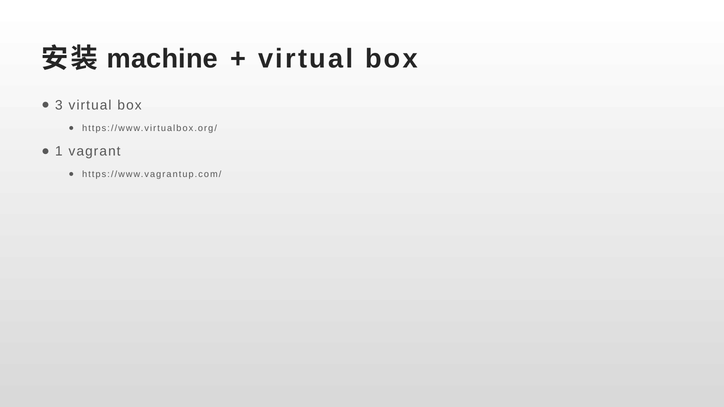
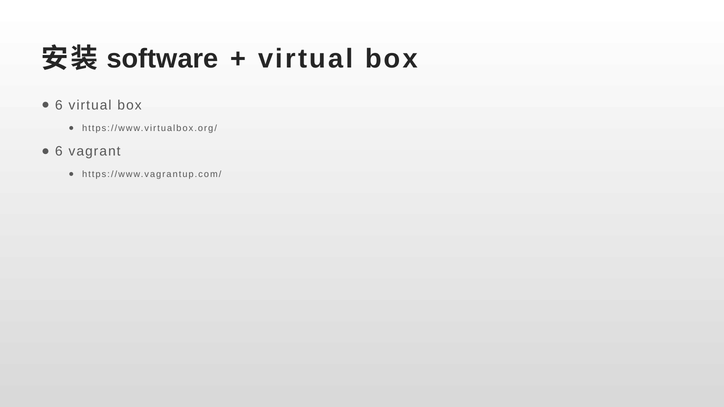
machine: machine -> software
3 at (59, 105): 3 -> 6
1 at (59, 152): 1 -> 6
